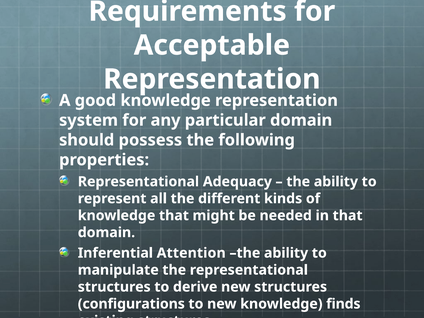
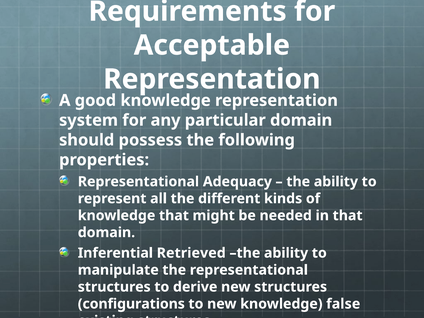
Attention: Attention -> Retrieved
finds: finds -> false
